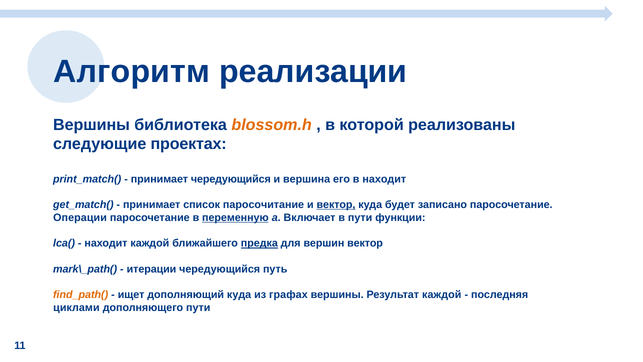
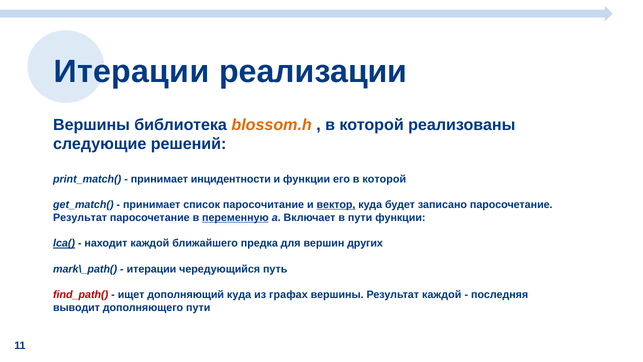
Алгоритм at (132, 72): Алгоритм -> Итерации
проектах: проектах -> решений
принимает чередующийся: чередующийся -> инцидентности
и вершина: вершина -> функции
его в находит: находит -> которой
Операции at (80, 217): Операции -> Результат
lca( underline: none -> present
предка underline: present -> none
вершин вектор: вектор -> других
find_path( colour: orange -> red
циклами: циклами -> выводит
